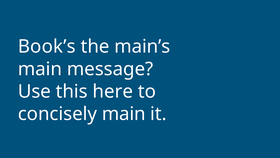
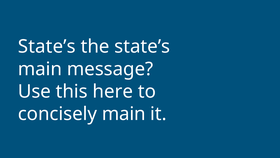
Book’s at (47, 46): Book’s -> State’s
the main’s: main’s -> state’s
